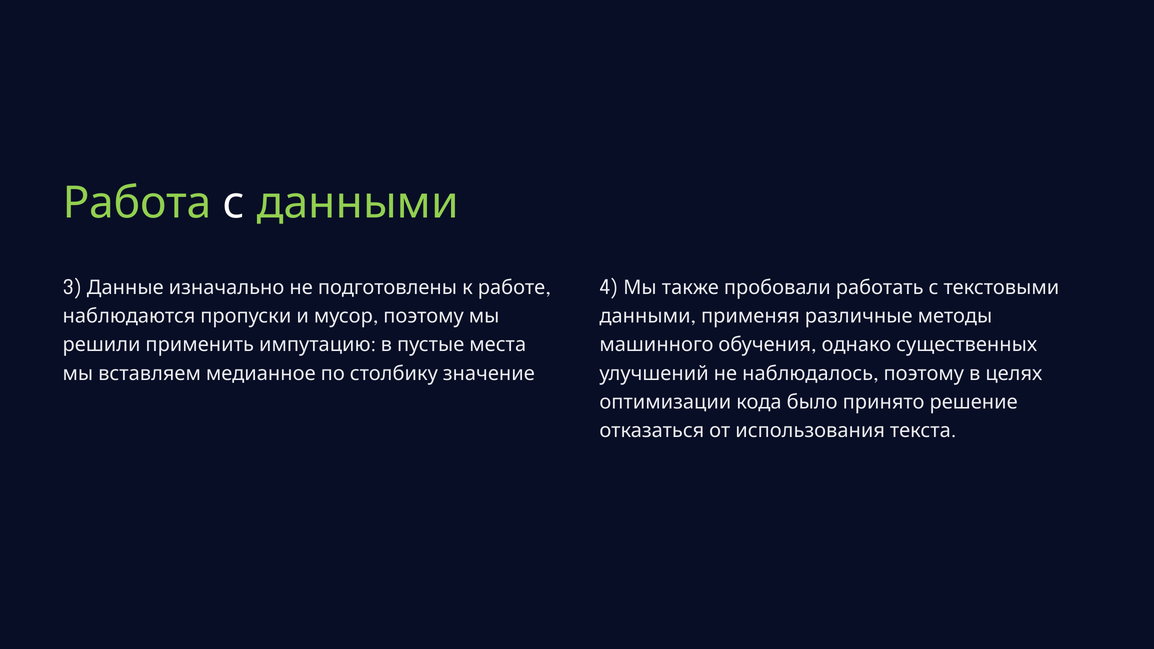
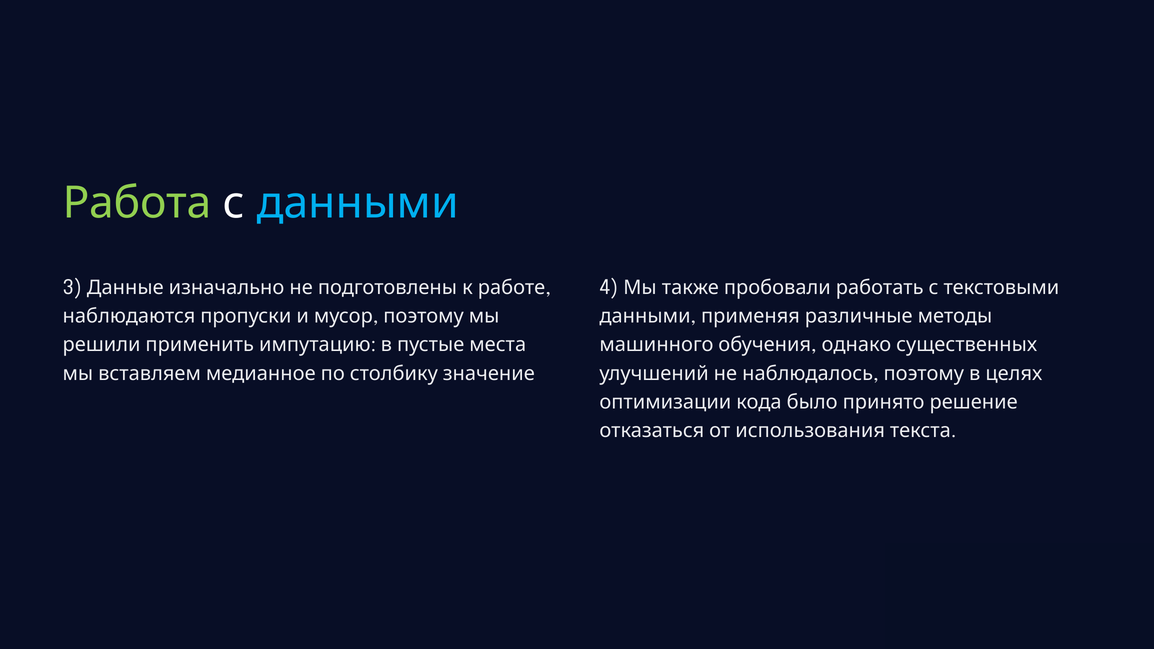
данными at (358, 203) colour: light green -> light blue
